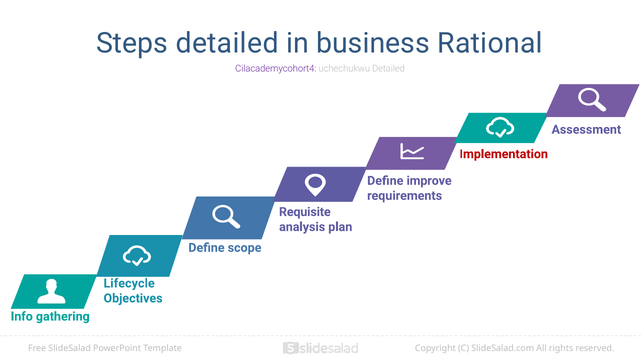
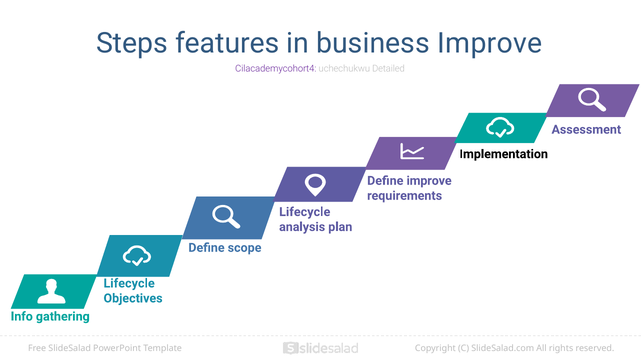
Steps detailed: detailed -> features
business Rational: Rational -> Improve
Implementation colour: red -> black
Requisite at (305, 212): Requisite -> Lifecycle
